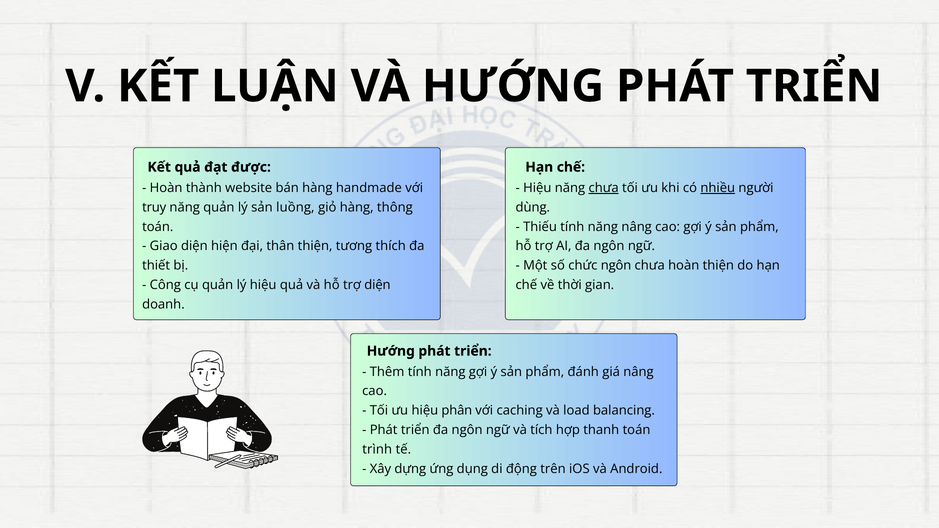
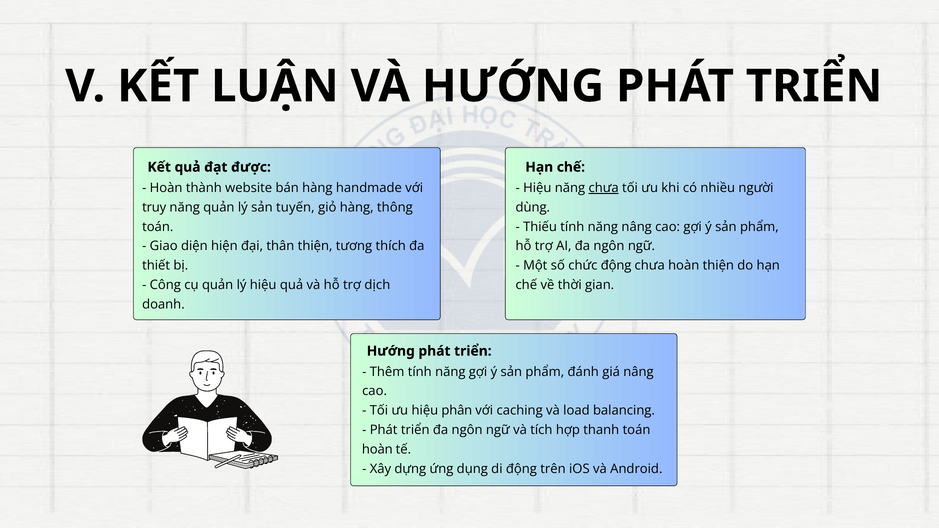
nhiều underline: present -> none
luồng: luồng -> tuyến
chức ngôn: ngôn -> động
trợ diện: diện -> dịch
trình at (377, 450): trình -> hoàn
